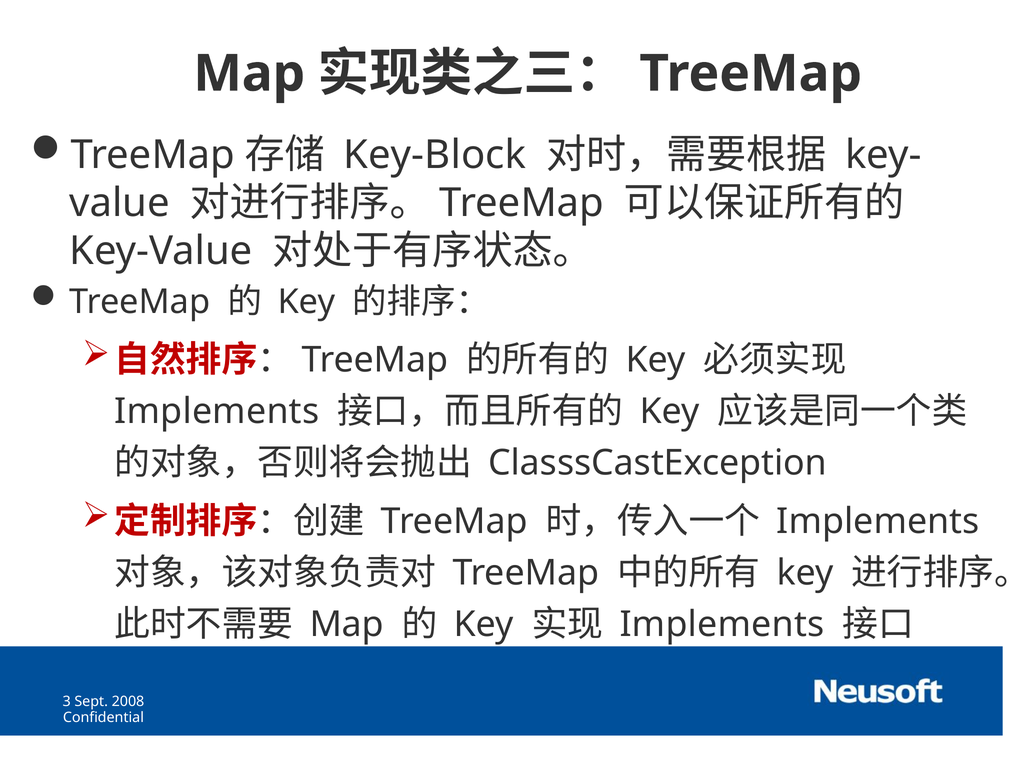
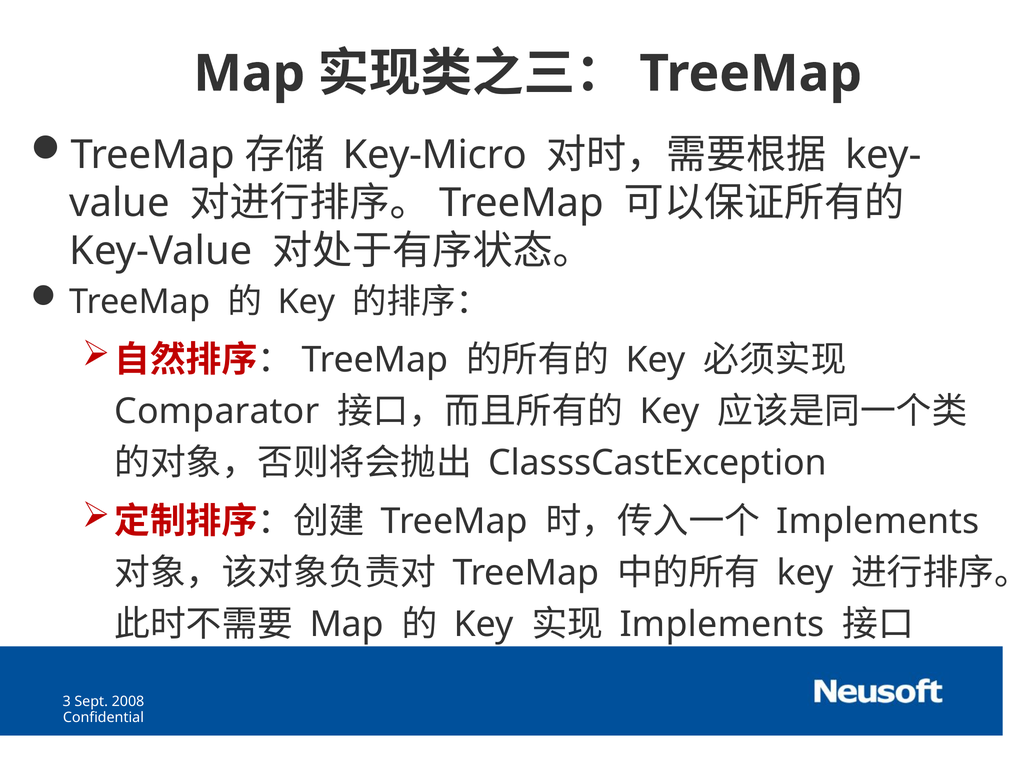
Key-Block: Key-Block -> Key-Micro
Implements at (217, 411): Implements -> Comparator
